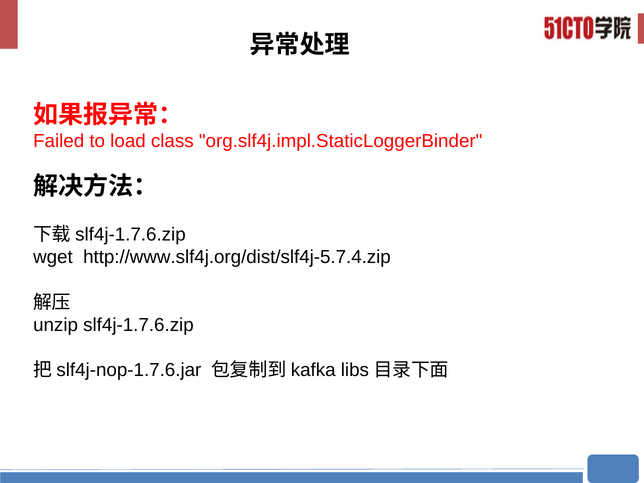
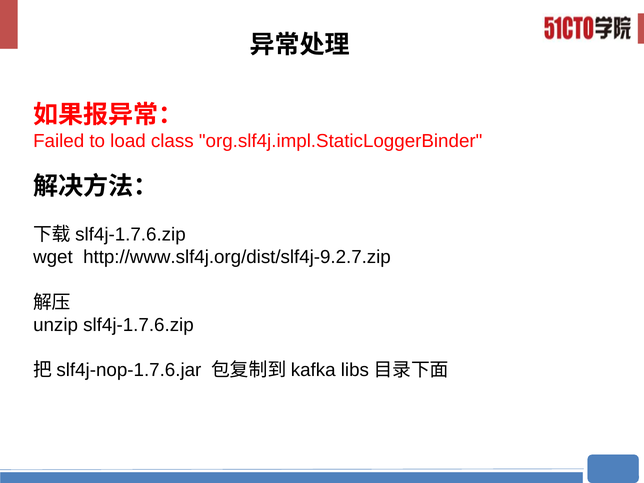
http://www.slf4j.org/dist/slf4j-5.7.4.zip: http://www.slf4j.org/dist/slf4j-5.7.4.zip -> http://www.slf4j.org/dist/slf4j-9.2.7.zip
